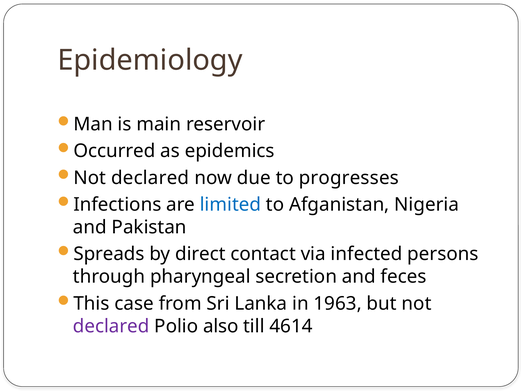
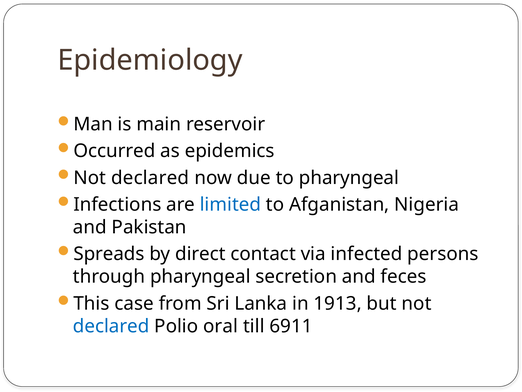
to progresses: progresses -> pharyngeal
1963: 1963 -> 1913
declared at (111, 326) colour: purple -> blue
also: also -> oral
4614: 4614 -> 6911
